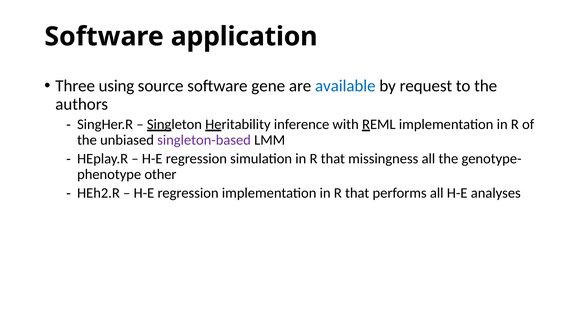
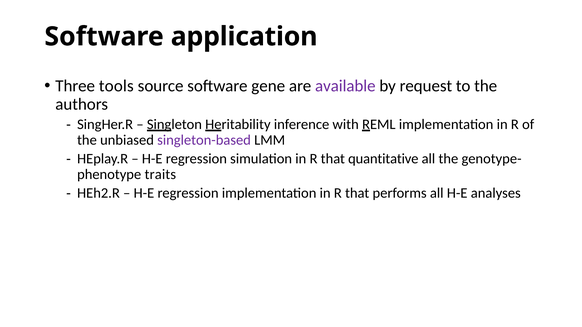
using: using -> tools
available colour: blue -> purple
missingness: missingness -> quantitative
other: other -> traits
